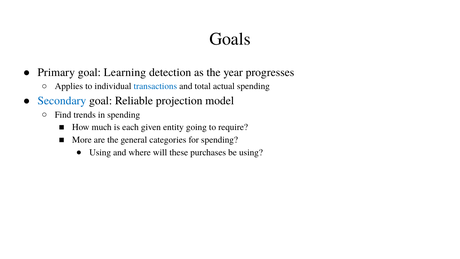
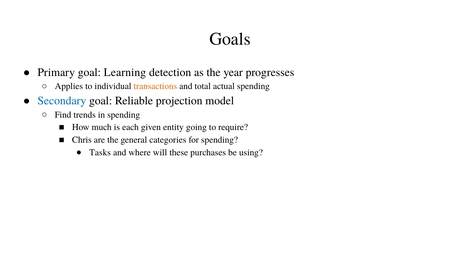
transactions colour: blue -> orange
More: More -> Chris
Using at (100, 152): Using -> Tasks
